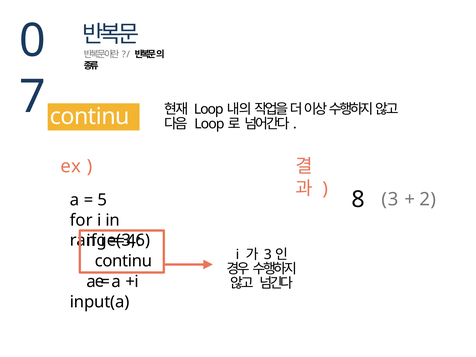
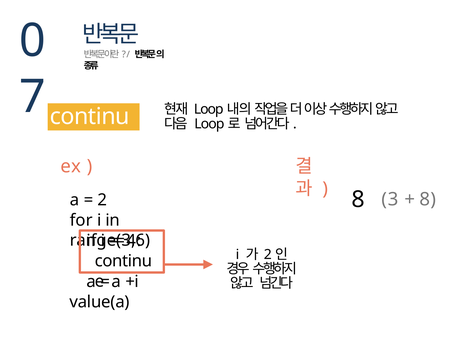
2 at (428, 199): 2 -> 8
5 at (102, 200): 5 -> 2
3 at (268, 254): 3 -> 2
input(a: input(a -> value(a
